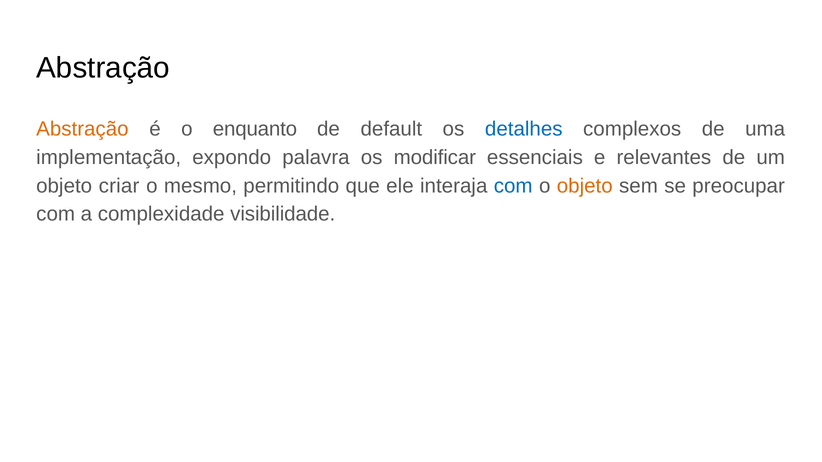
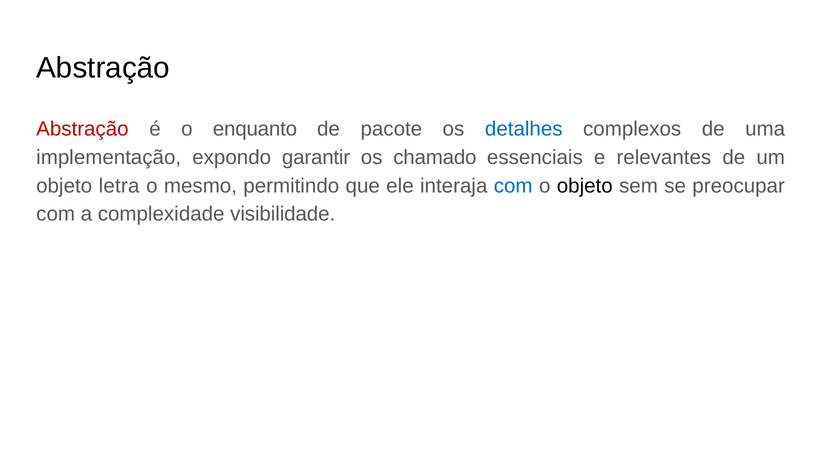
Abstração at (82, 129) colour: orange -> red
default: default -> pacote
palavra: palavra -> garantir
modificar: modificar -> chamado
criar: criar -> letra
objeto at (585, 186) colour: orange -> black
